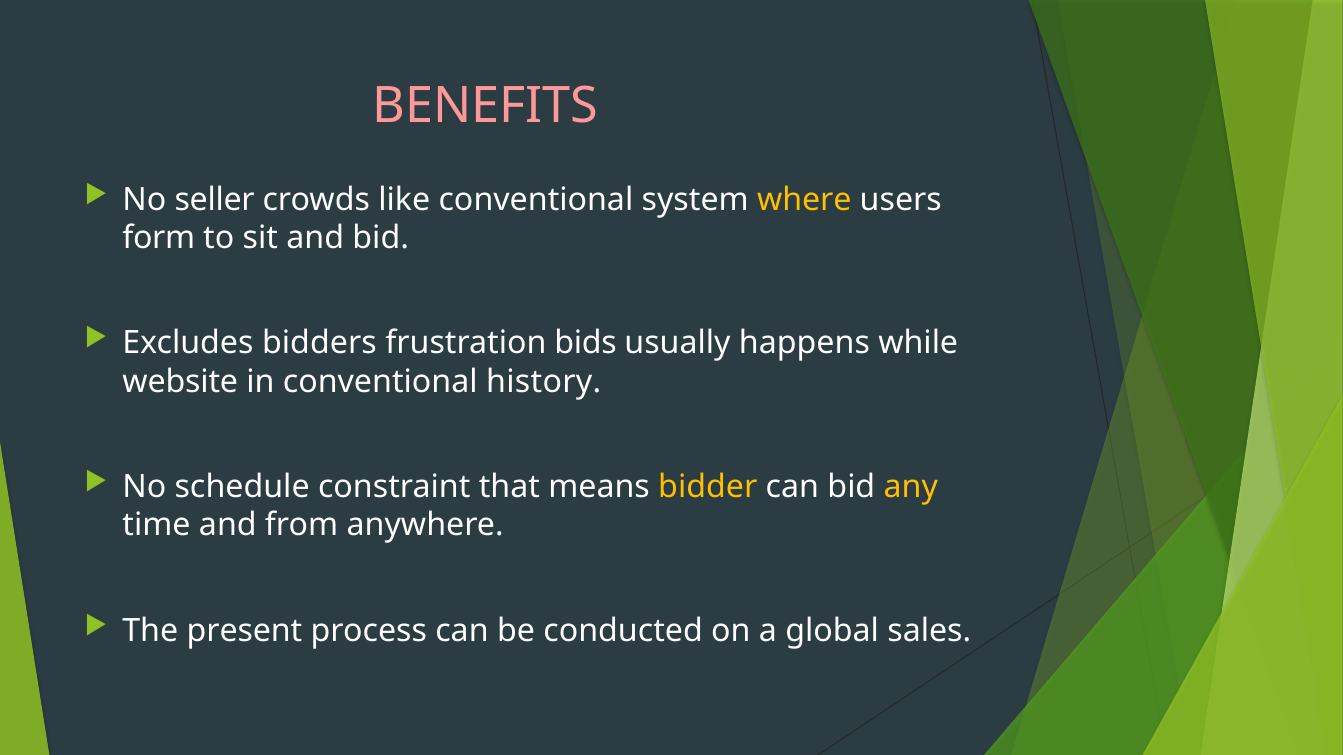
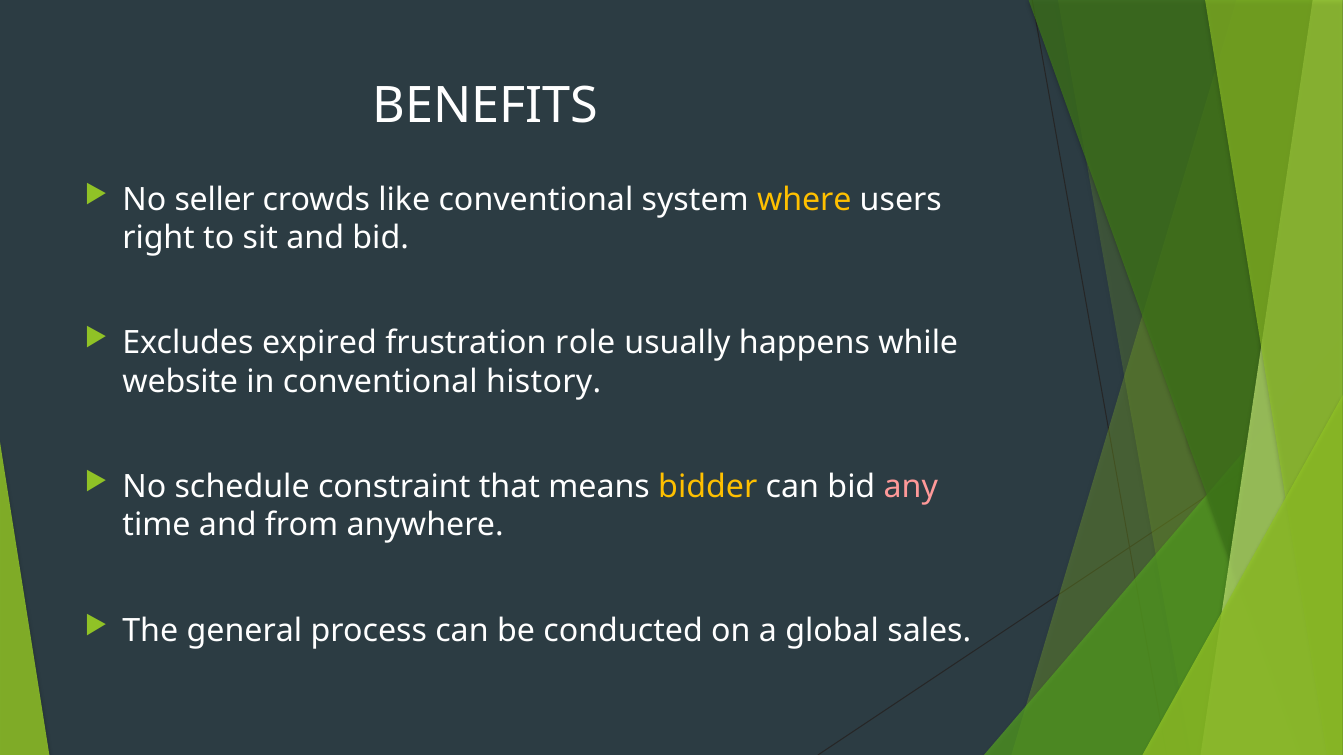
BENEFITS colour: pink -> white
form: form -> right
bidders: bidders -> expired
bids: bids -> role
any colour: yellow -> pink
present: present -> general
